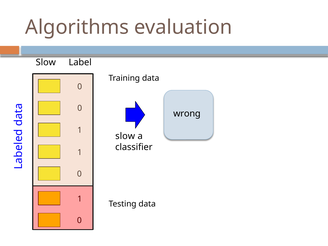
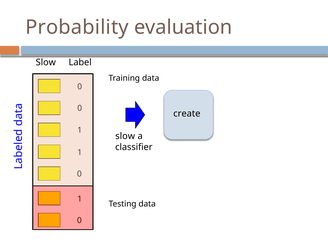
Algorithms: Algorithms -> Probability
wrong: wrong -> create
